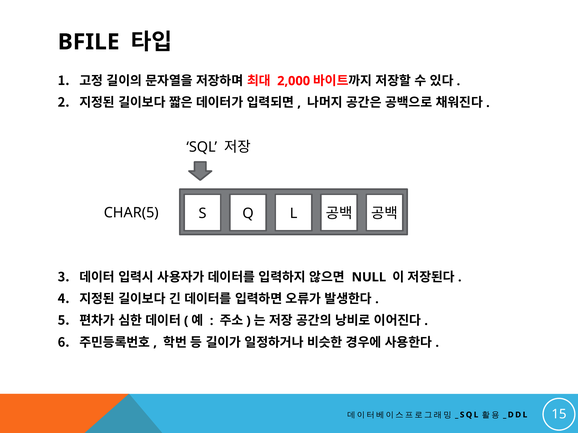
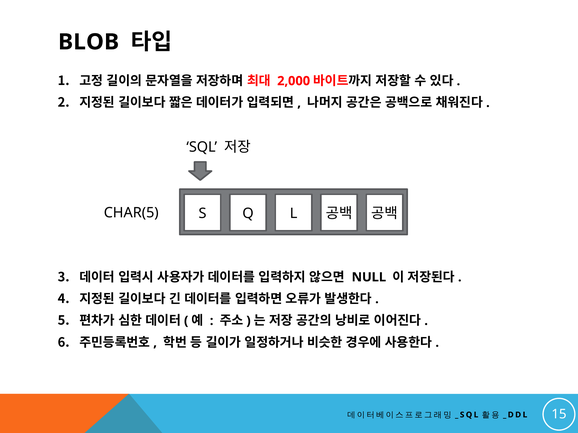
BFILE: BFILE -> BLOB
